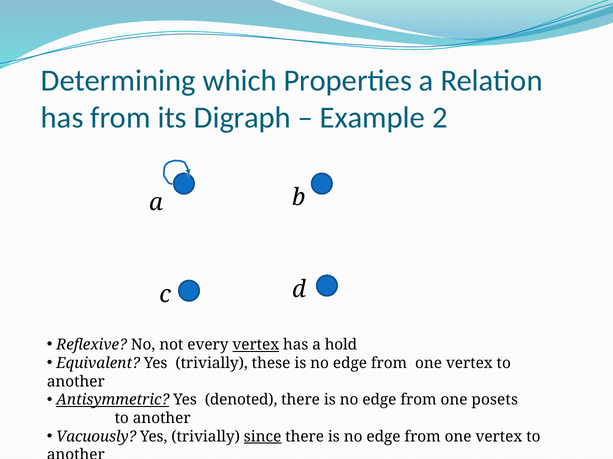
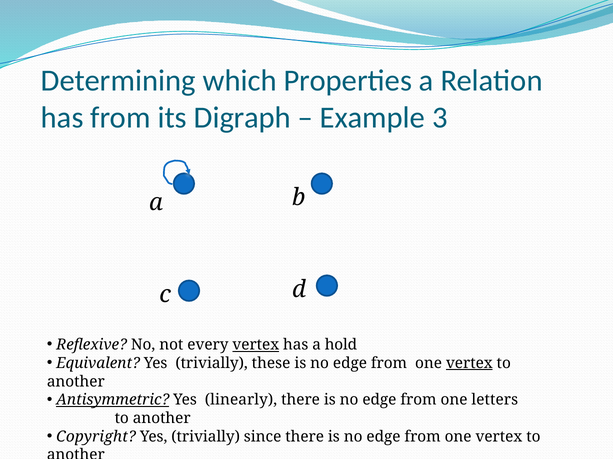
2: 2 -> 3
vertex at (469, 364) underline: none -> present
denoted: denoted -> linearly
posets: posets -> letters
Vacuously: Vacuously -> Copyright
since underline: present -> none
